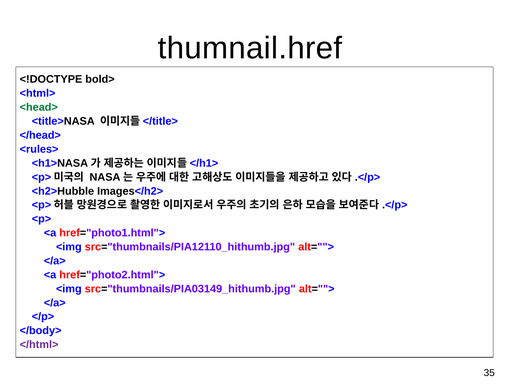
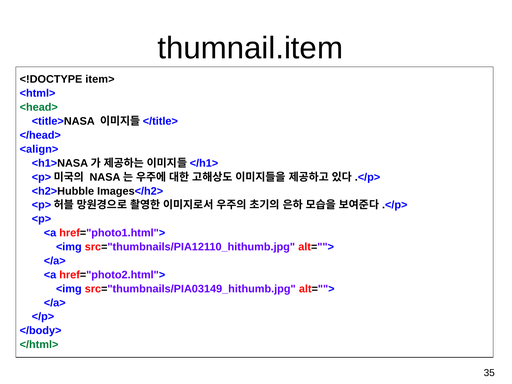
thumnail.href: thumnail.href -> thumnail.item
bold>: bold> -> item>
<rules>: <rules> -> <align>
</html> colour: purple -> green
